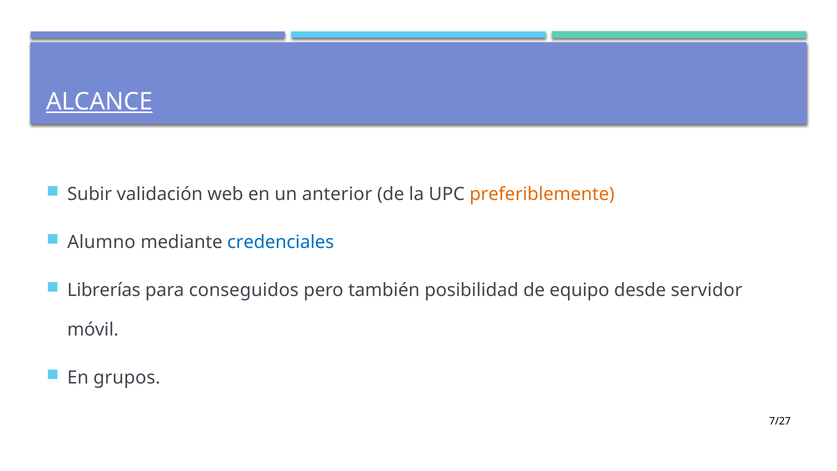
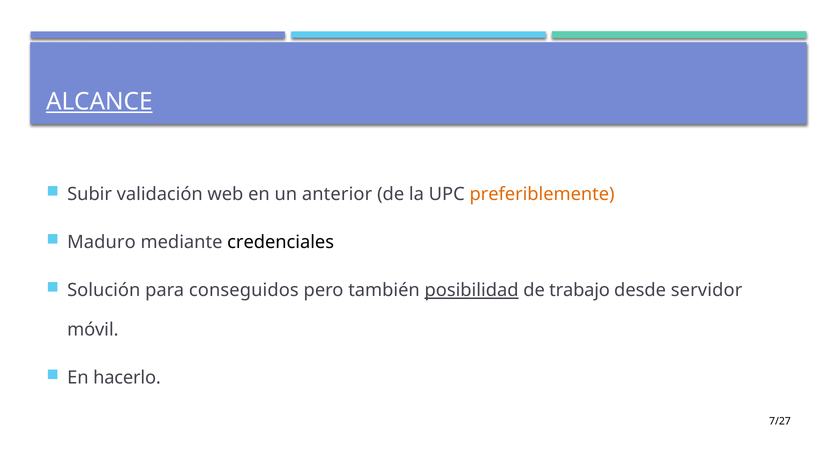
Alumno: Alumno -> Maduro
credenciales colour: blue -> black
Librerías: Librerías -> Solución
posibilidad underline: none -> present
equipo: equipo -> trabajo
grupos: grupos -> hacerlo
